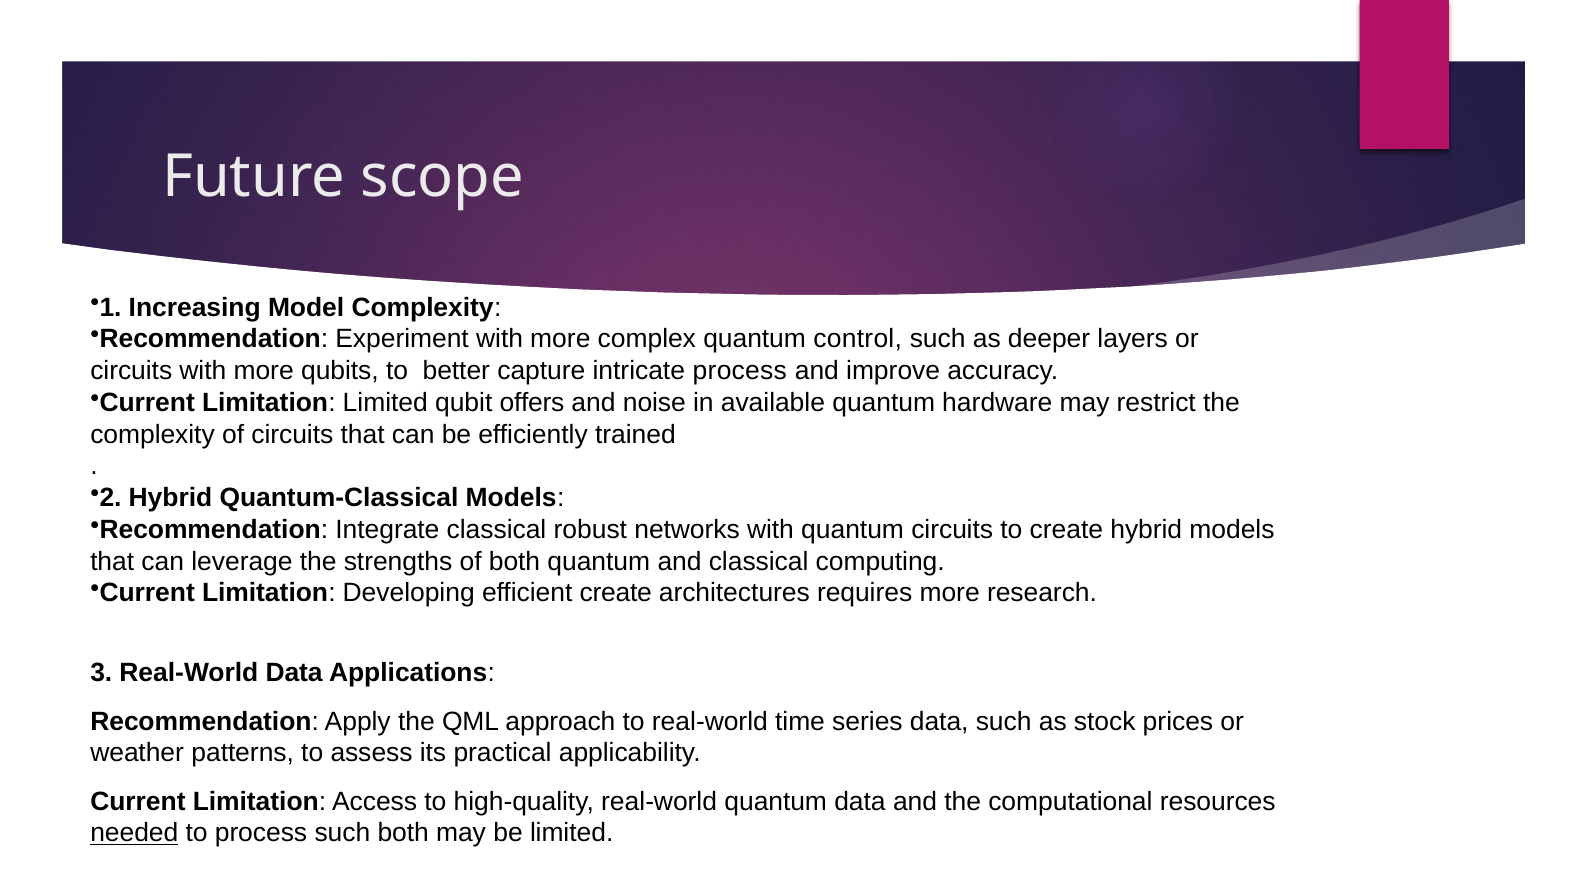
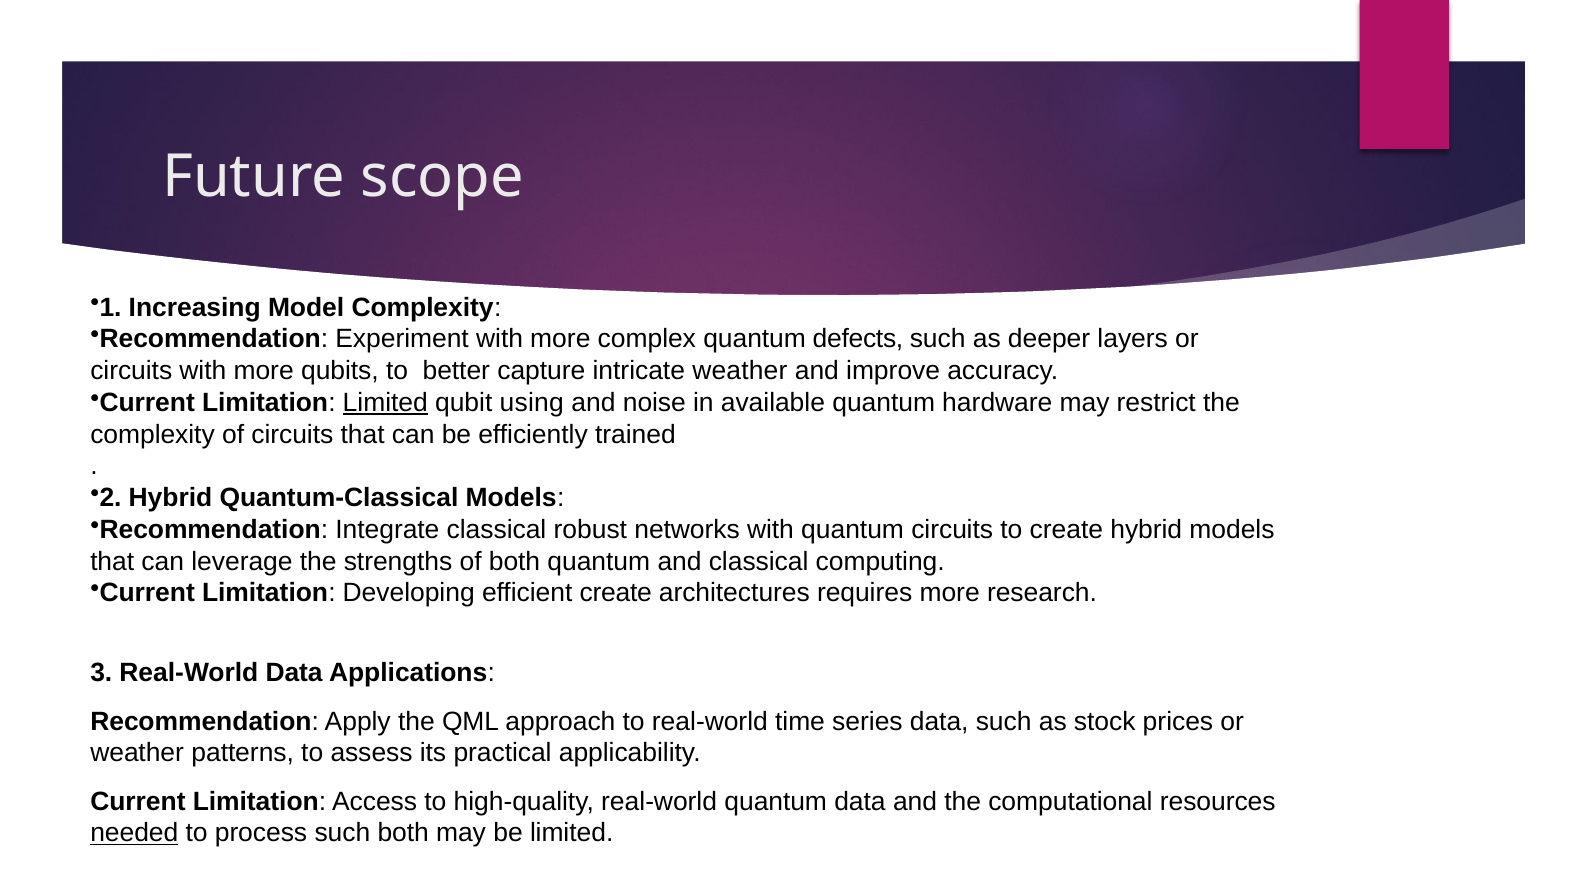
control: control -> defects
intricate process: process -> weather
Limited at (385, 403) underline: none -> present
offers: offers -> using
